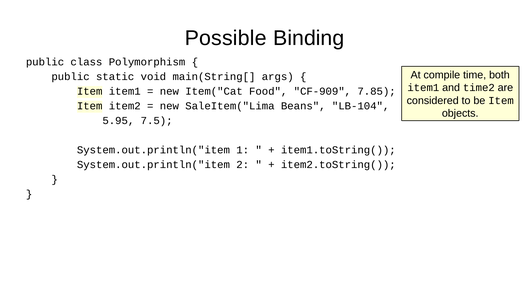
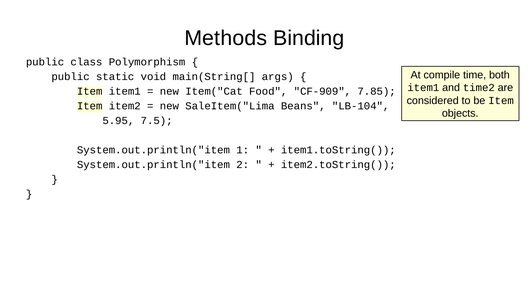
Possible: Possible -> Methods
